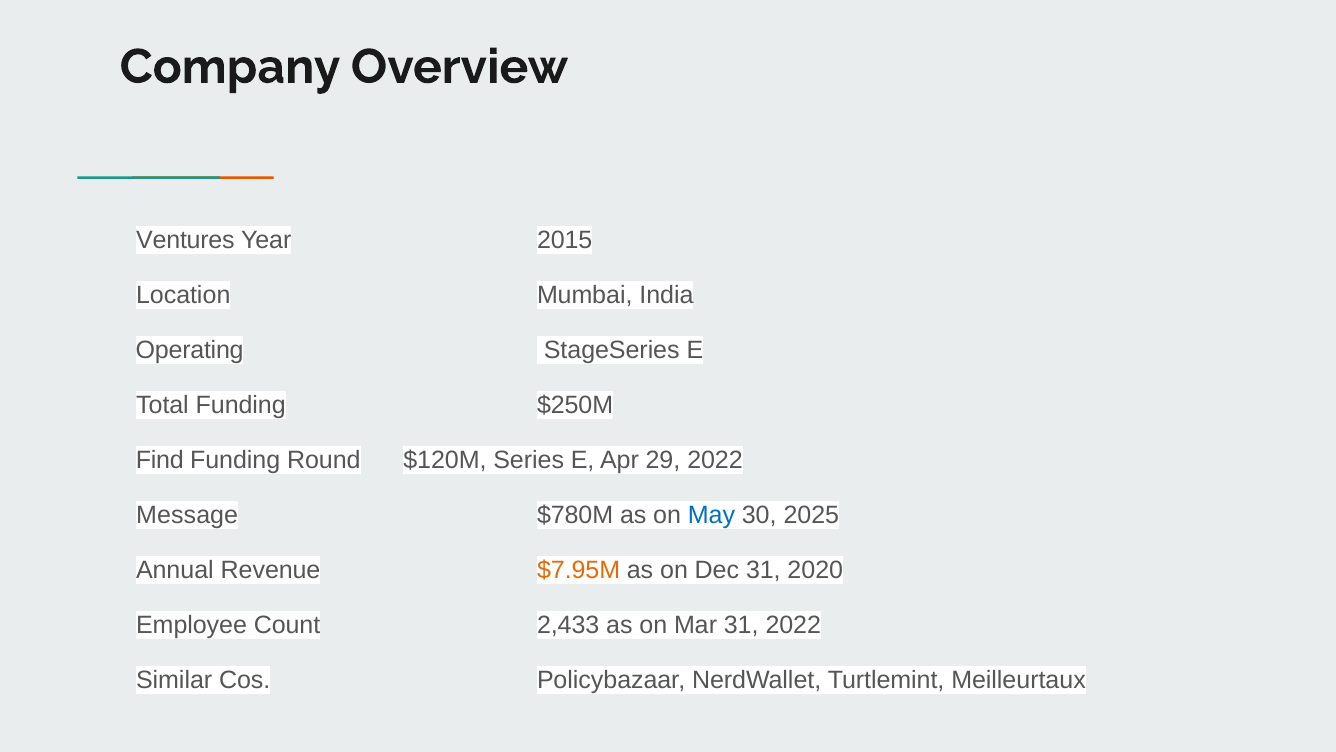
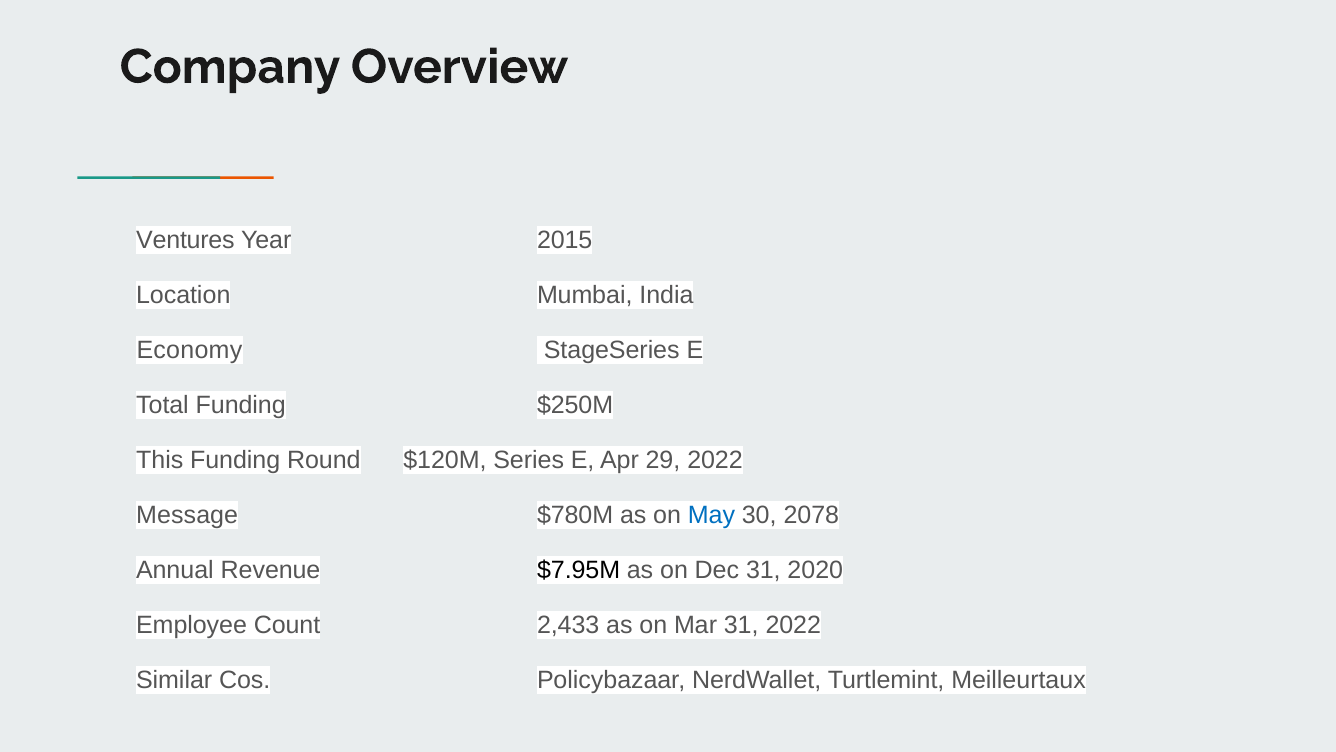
Operating: Operating -> Economy
Find: Find -> This
2025: 2025 -> 2078
$7.95M colour: orange -> black
